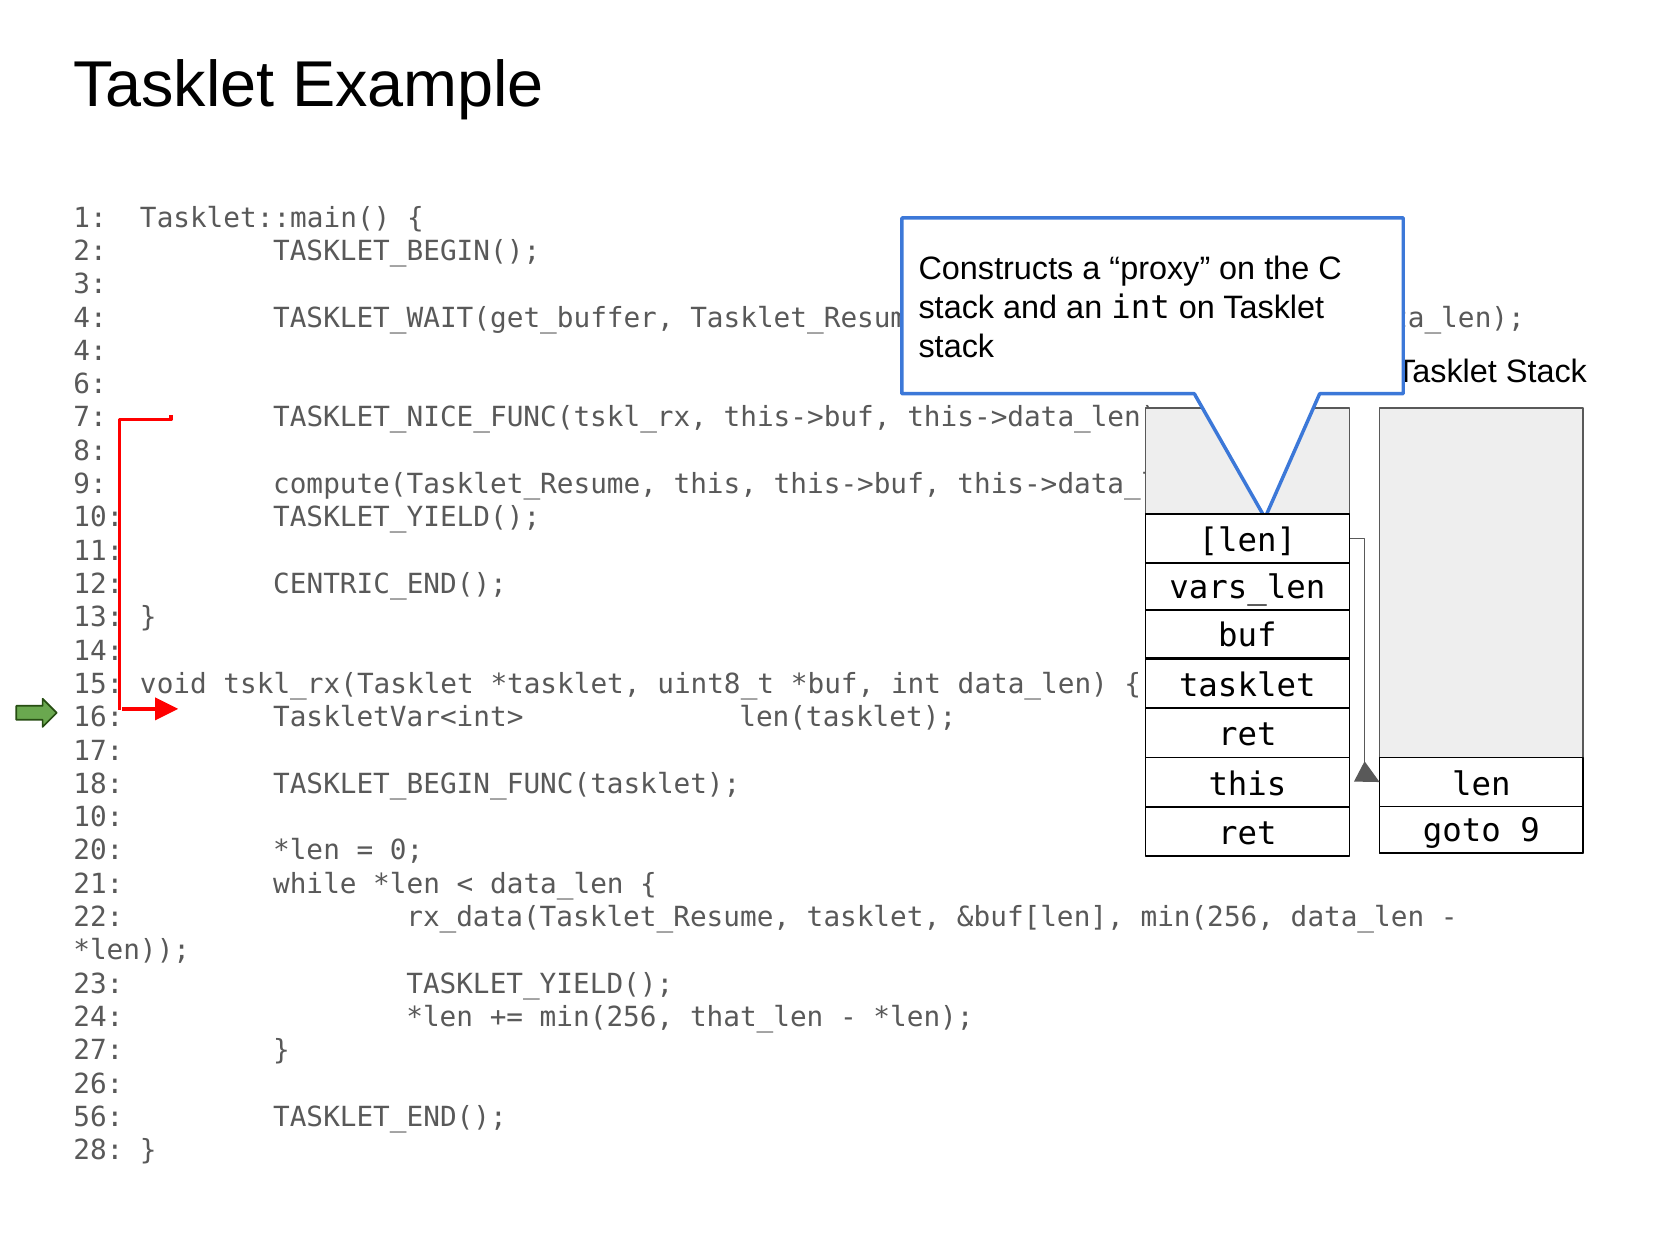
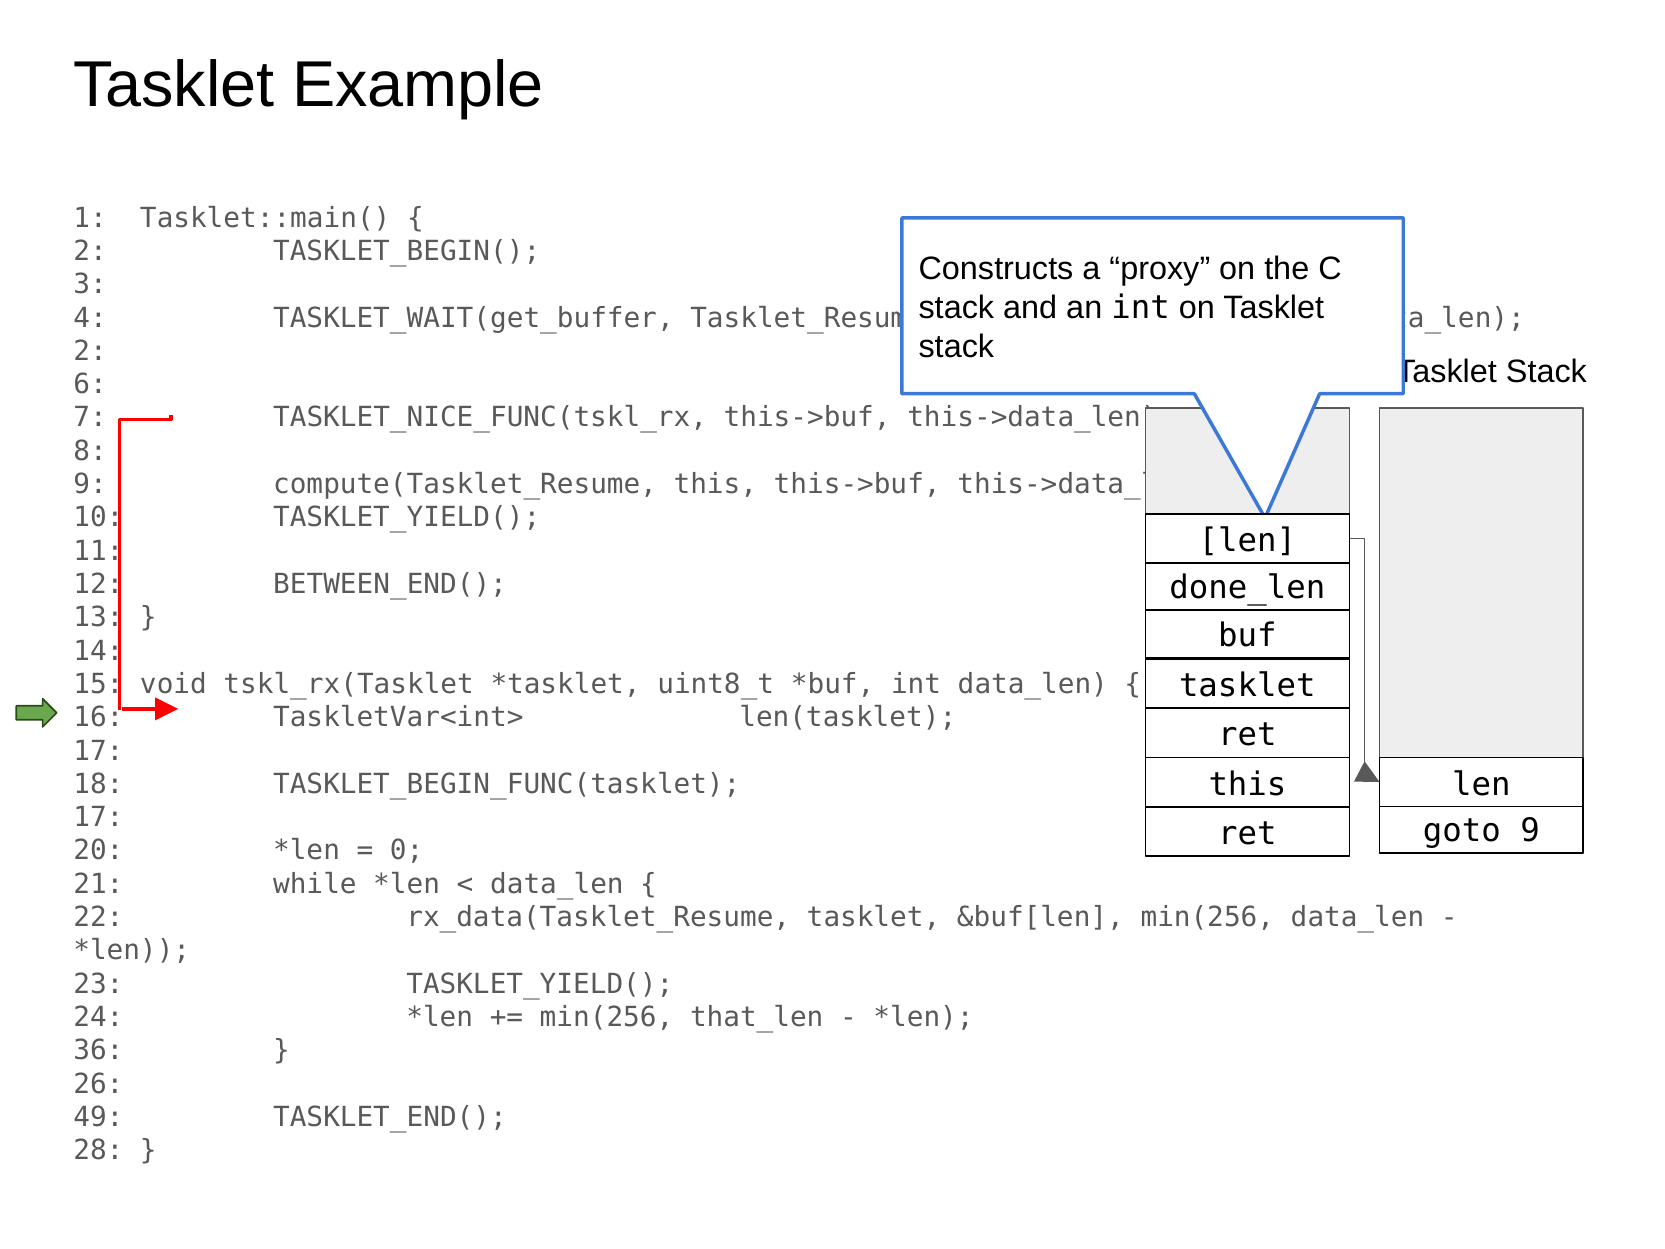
4 at (90, 351): 4 -> 2
CENTRIC_END(: CENTRIC_END( -> BETWEEN_END(
vars_len: vars_len -> done_len
10 at (98, 817): 10 -> 17
27: 27 -> 36
56: 56 -> 49
